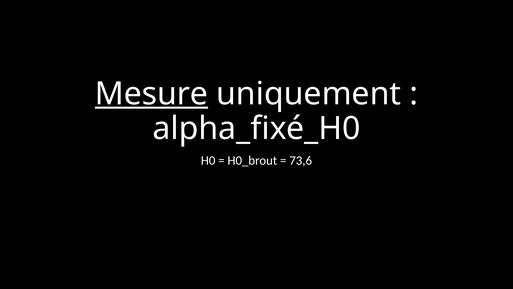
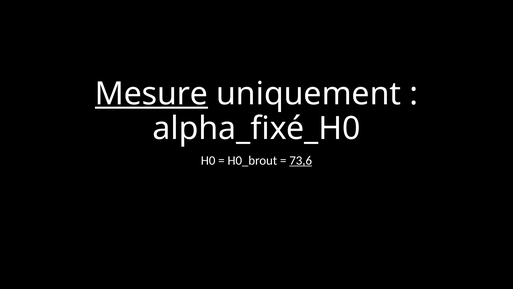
73,6 underline: none -> present
